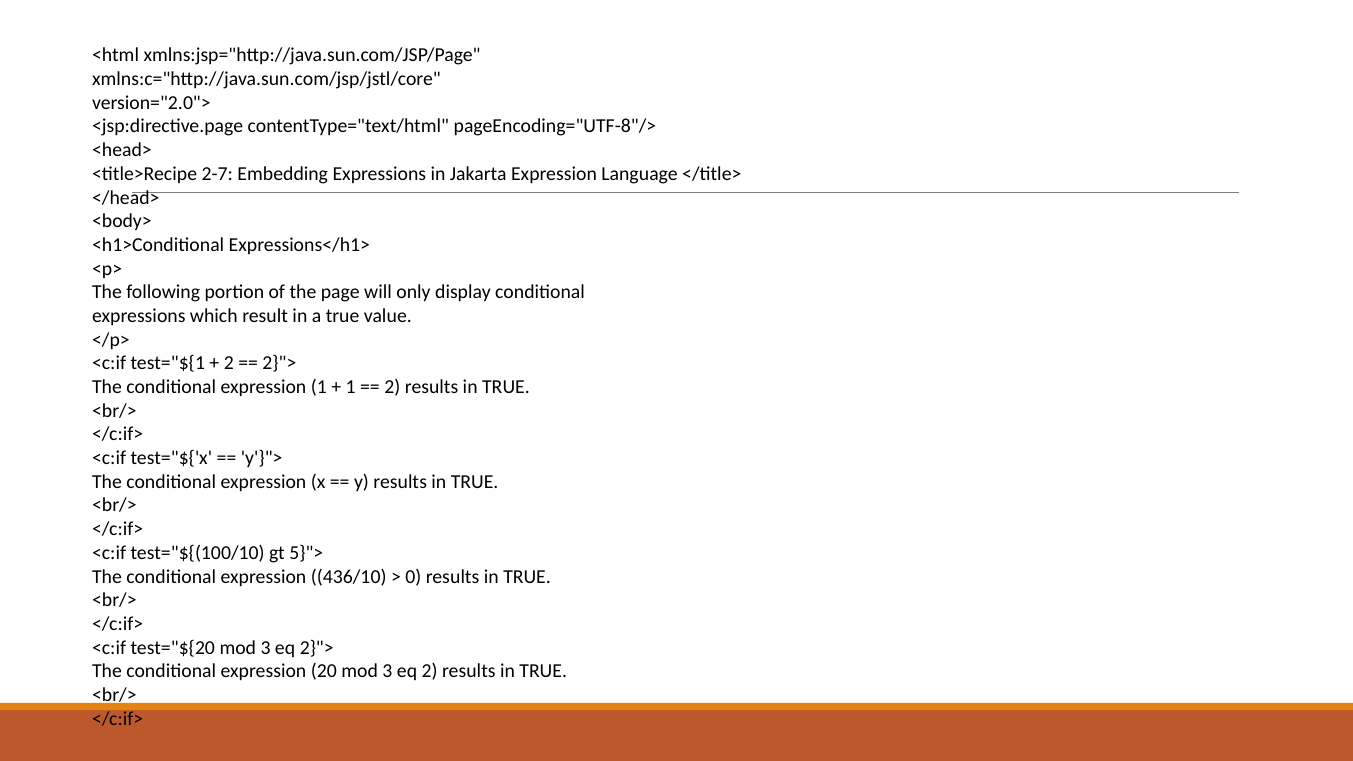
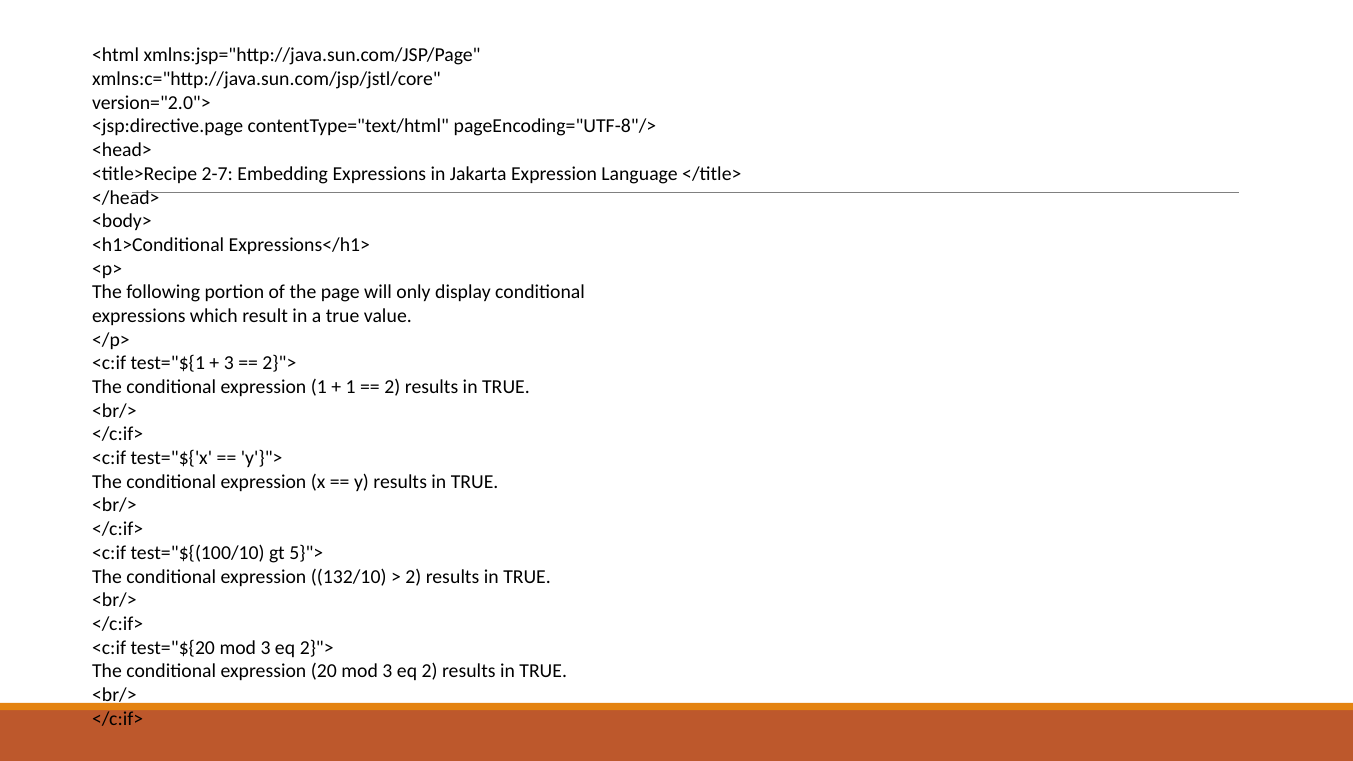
2 at (229, 363): 2 -> 3
436/10: 436/10 -> 132/10
0 at (413, 577): 0 -> 2
